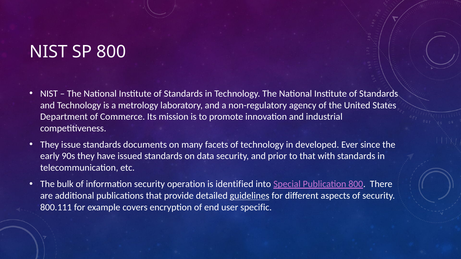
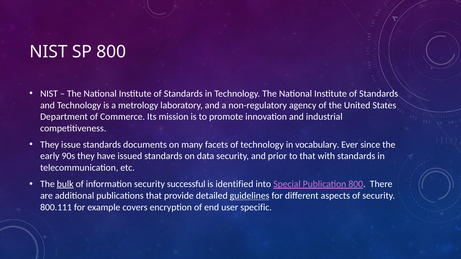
developed: developed -> vocabulary
bulk underline: none -> present
operation: operation -> successful
